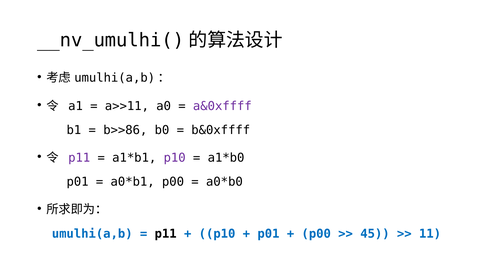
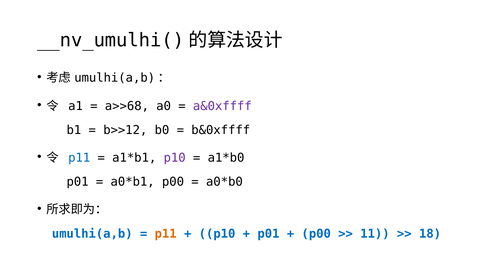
a>>11: a>>11 -> a>>68
b>>86: b>>86 -> b>>12
p11 at (79, 157) colour: purple -> blue
p11 at (166, 233) colour: black -> orange
45: 45 -> 11
11: 11 -> 18
